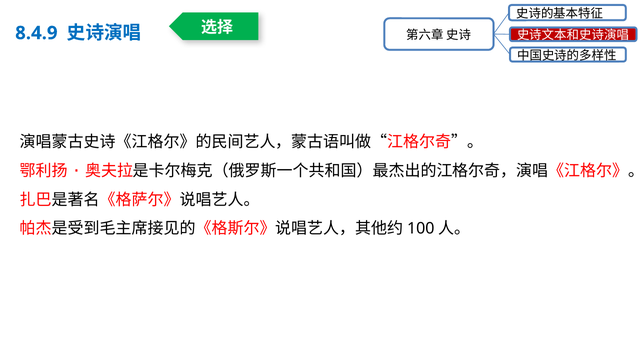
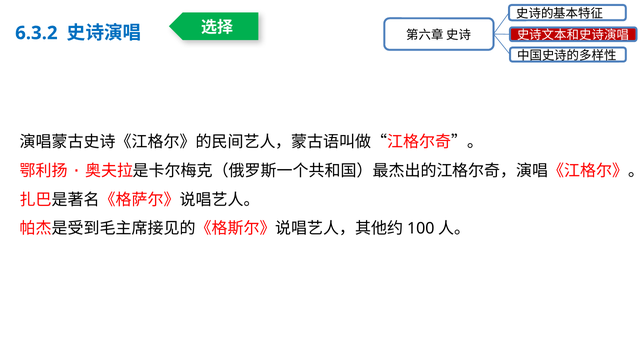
8.4.9: 8.4.9 -> 6.3.2
